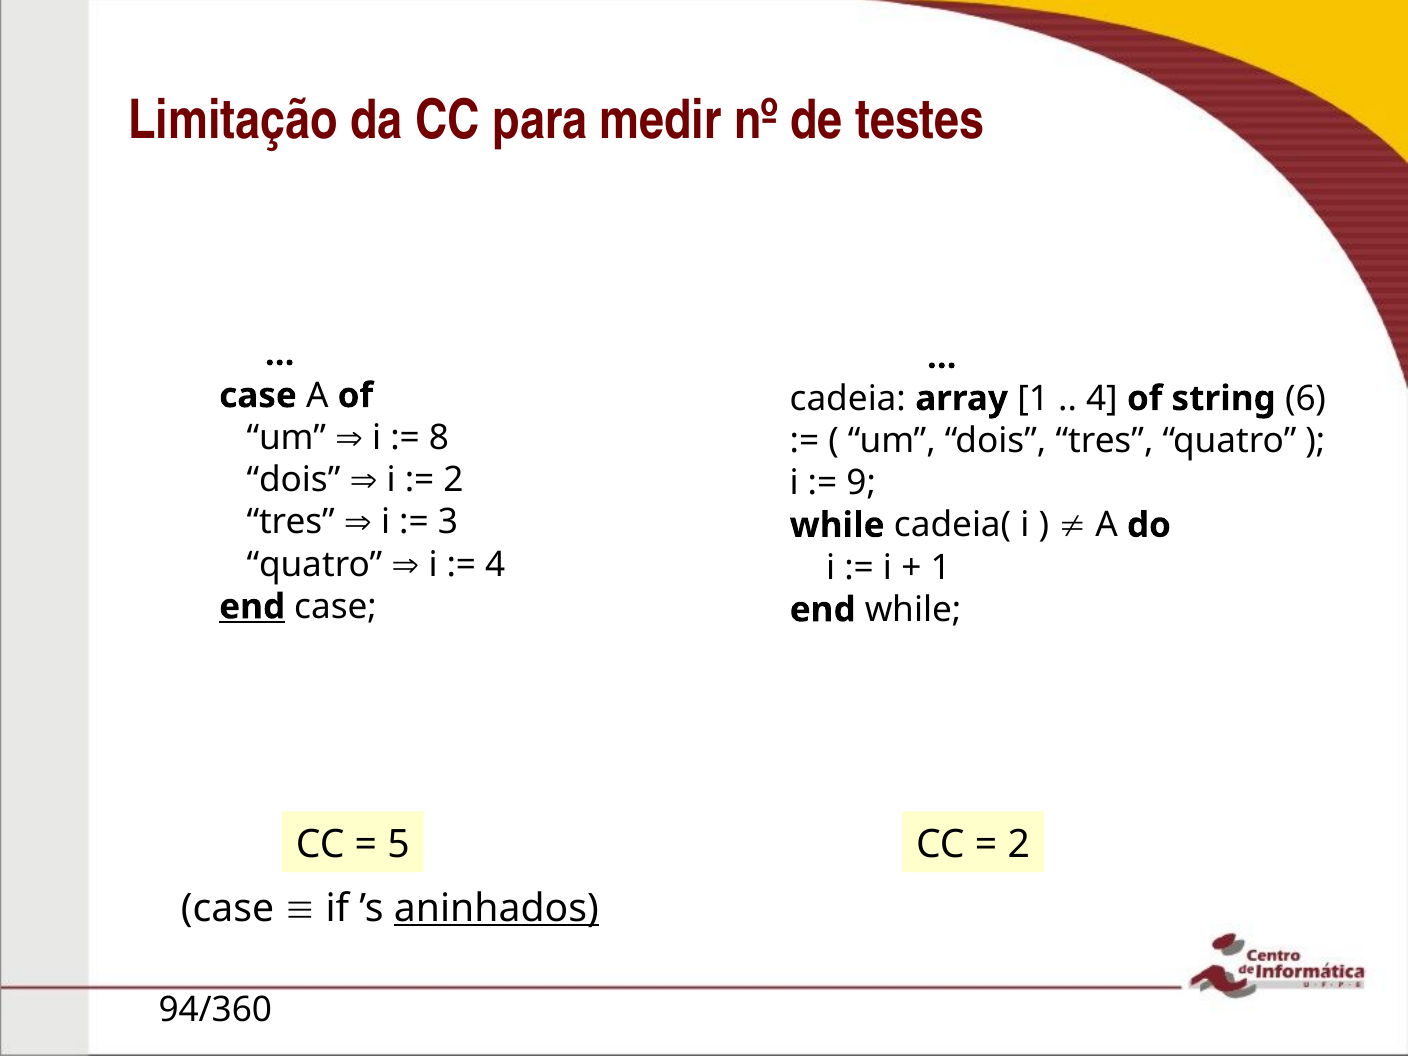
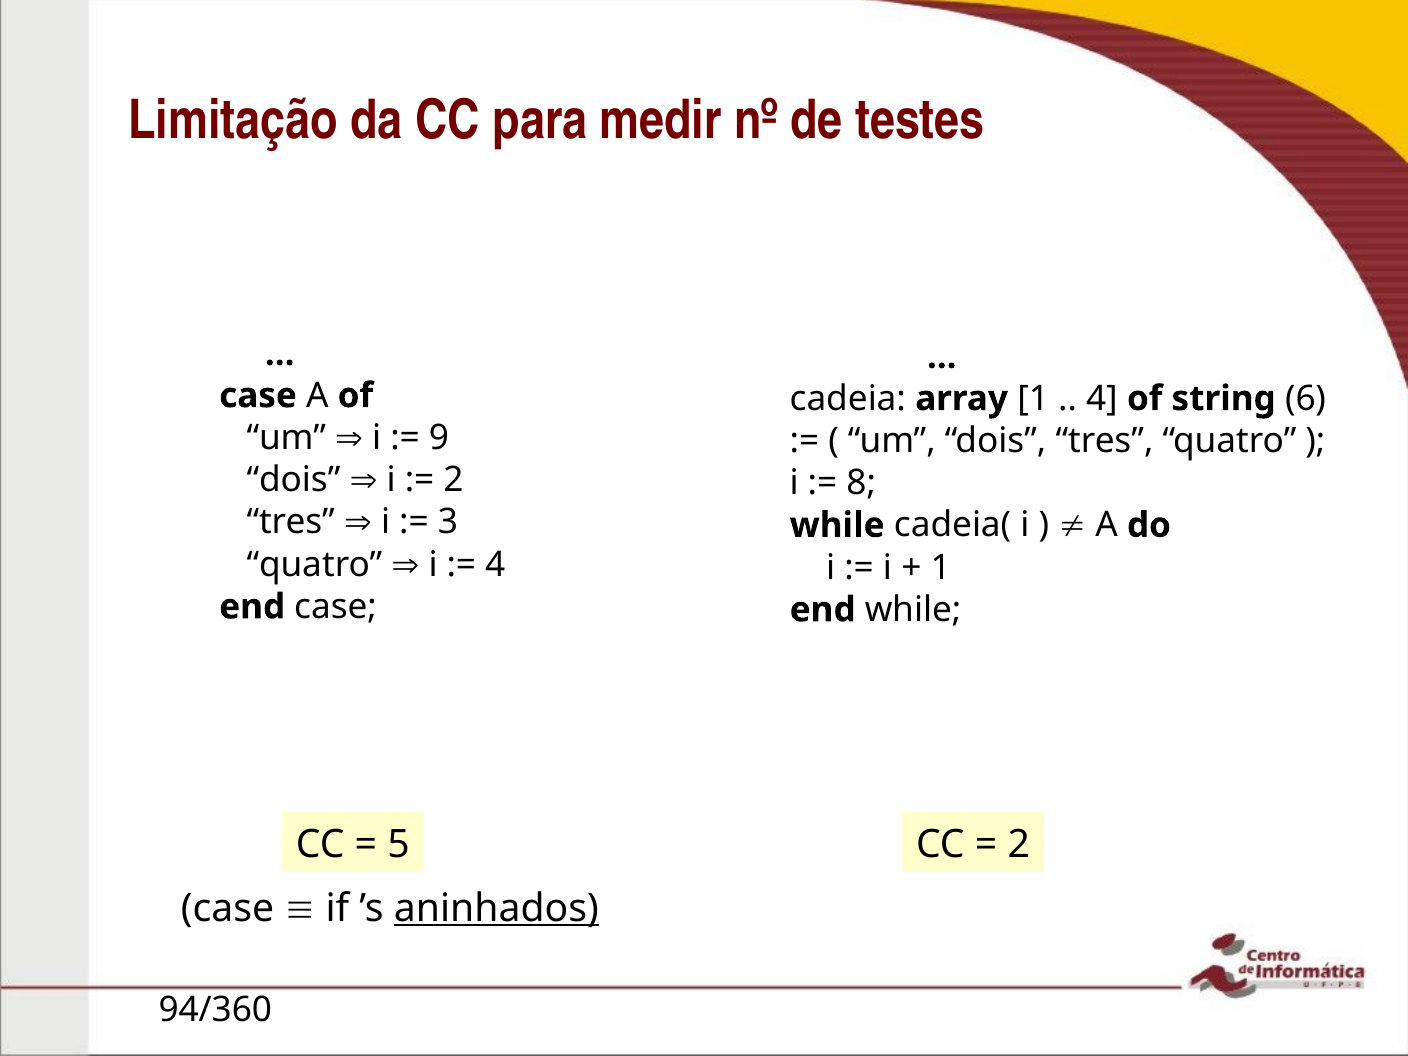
8: 8 -> 9
9: 9 -> 8
end at (252, 607) underline: present -> none
